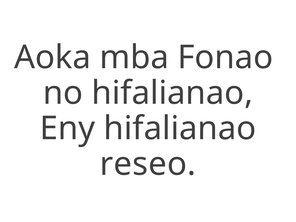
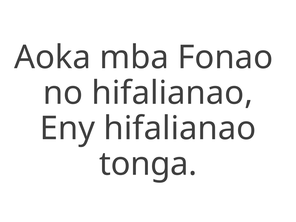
reseo: reseo -> tonga
